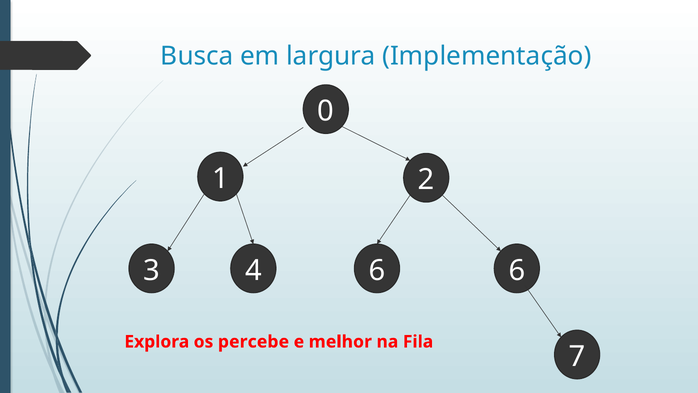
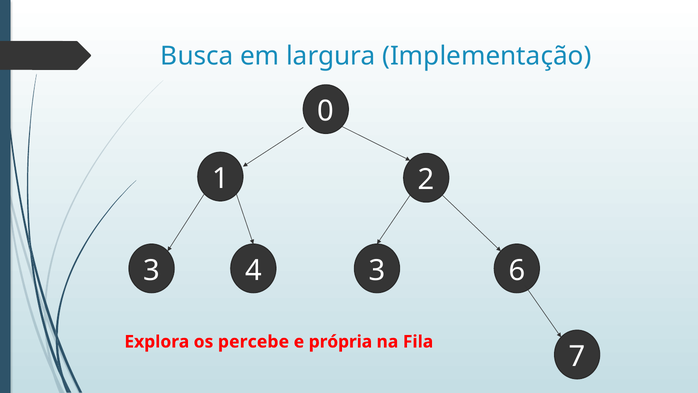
3 6: 6 -> 3
melhor: melhor -> própria
